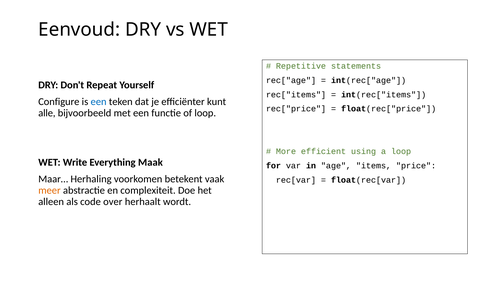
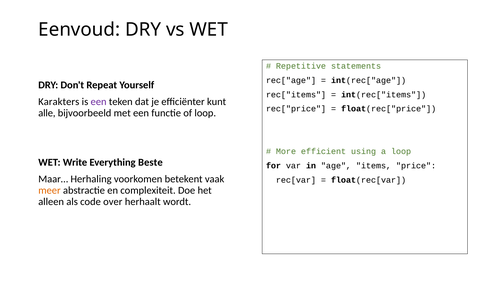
Configure: Configure -> Karakters
een at (99, 102) colour: blue -> purple
Maak: Maak -> Beste
